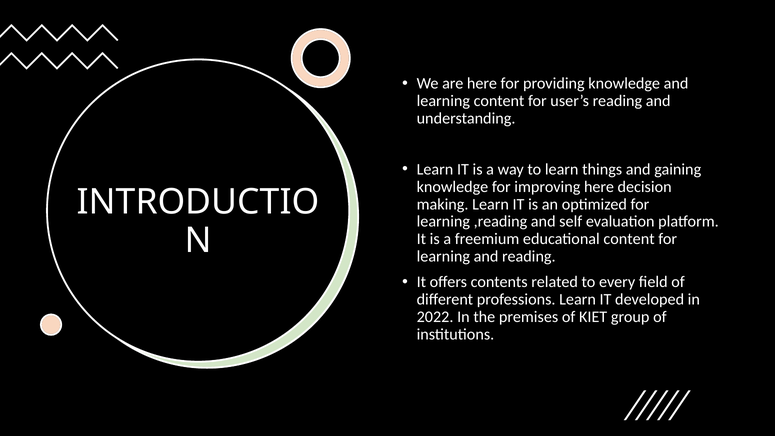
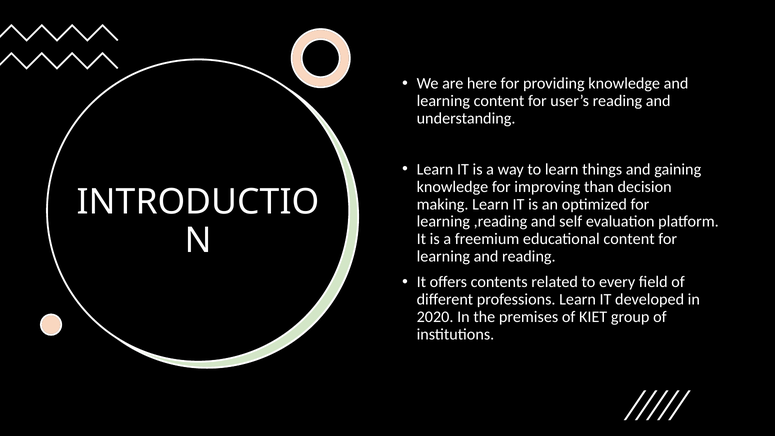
improving here: here -> than
2022: 2022 -> 2020
